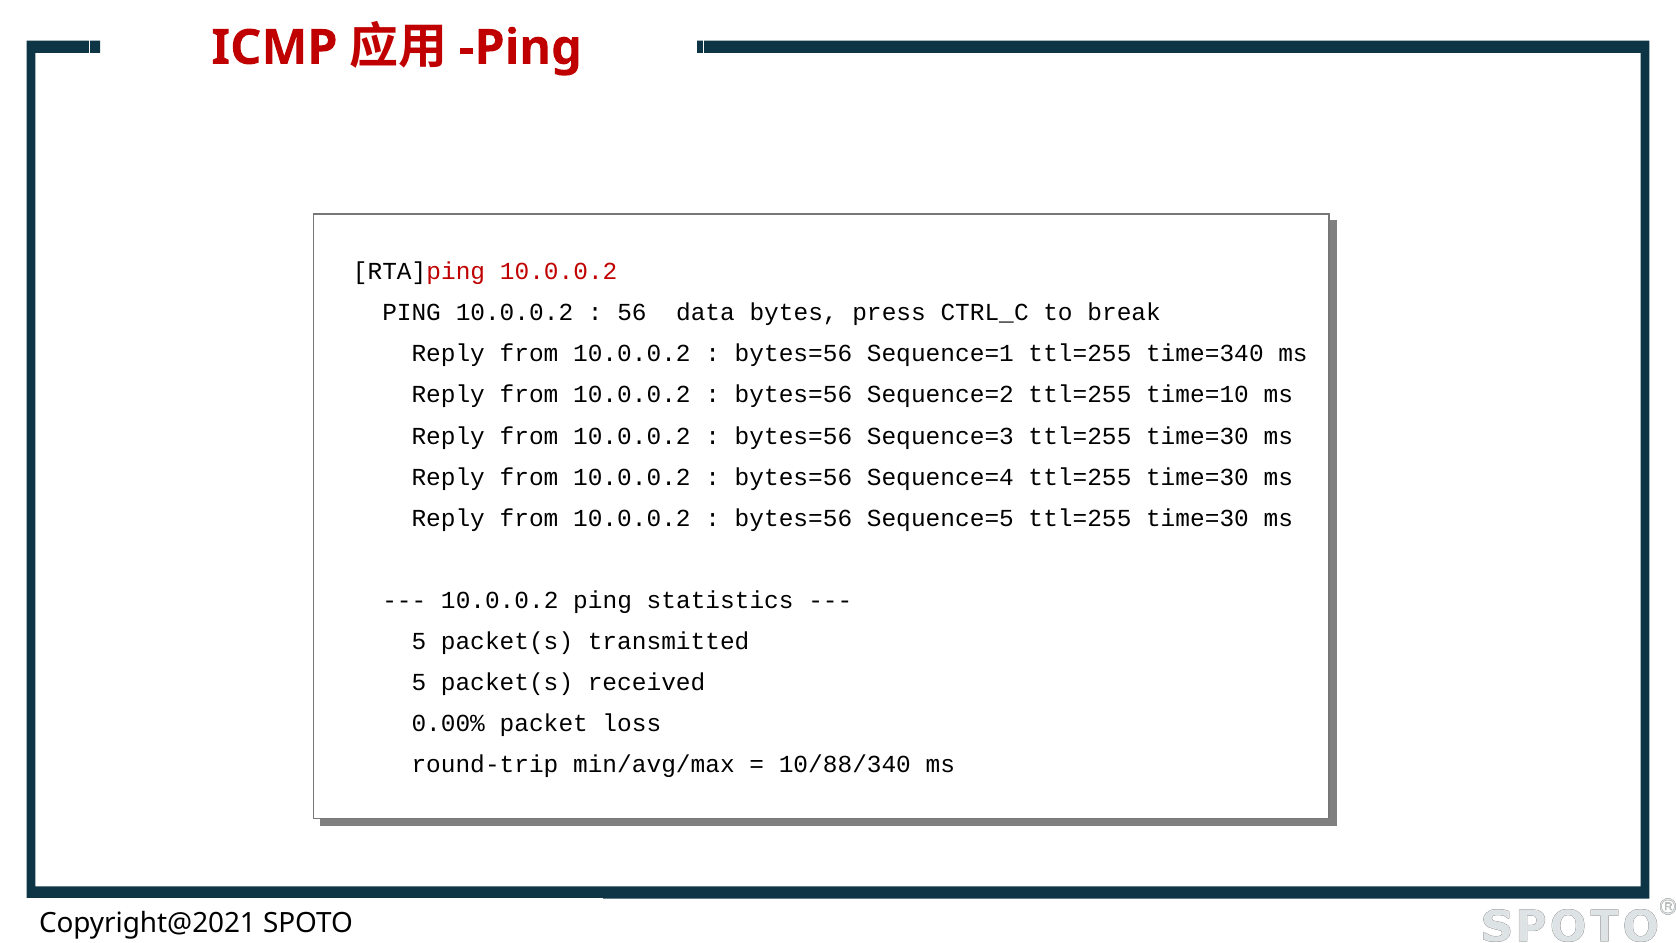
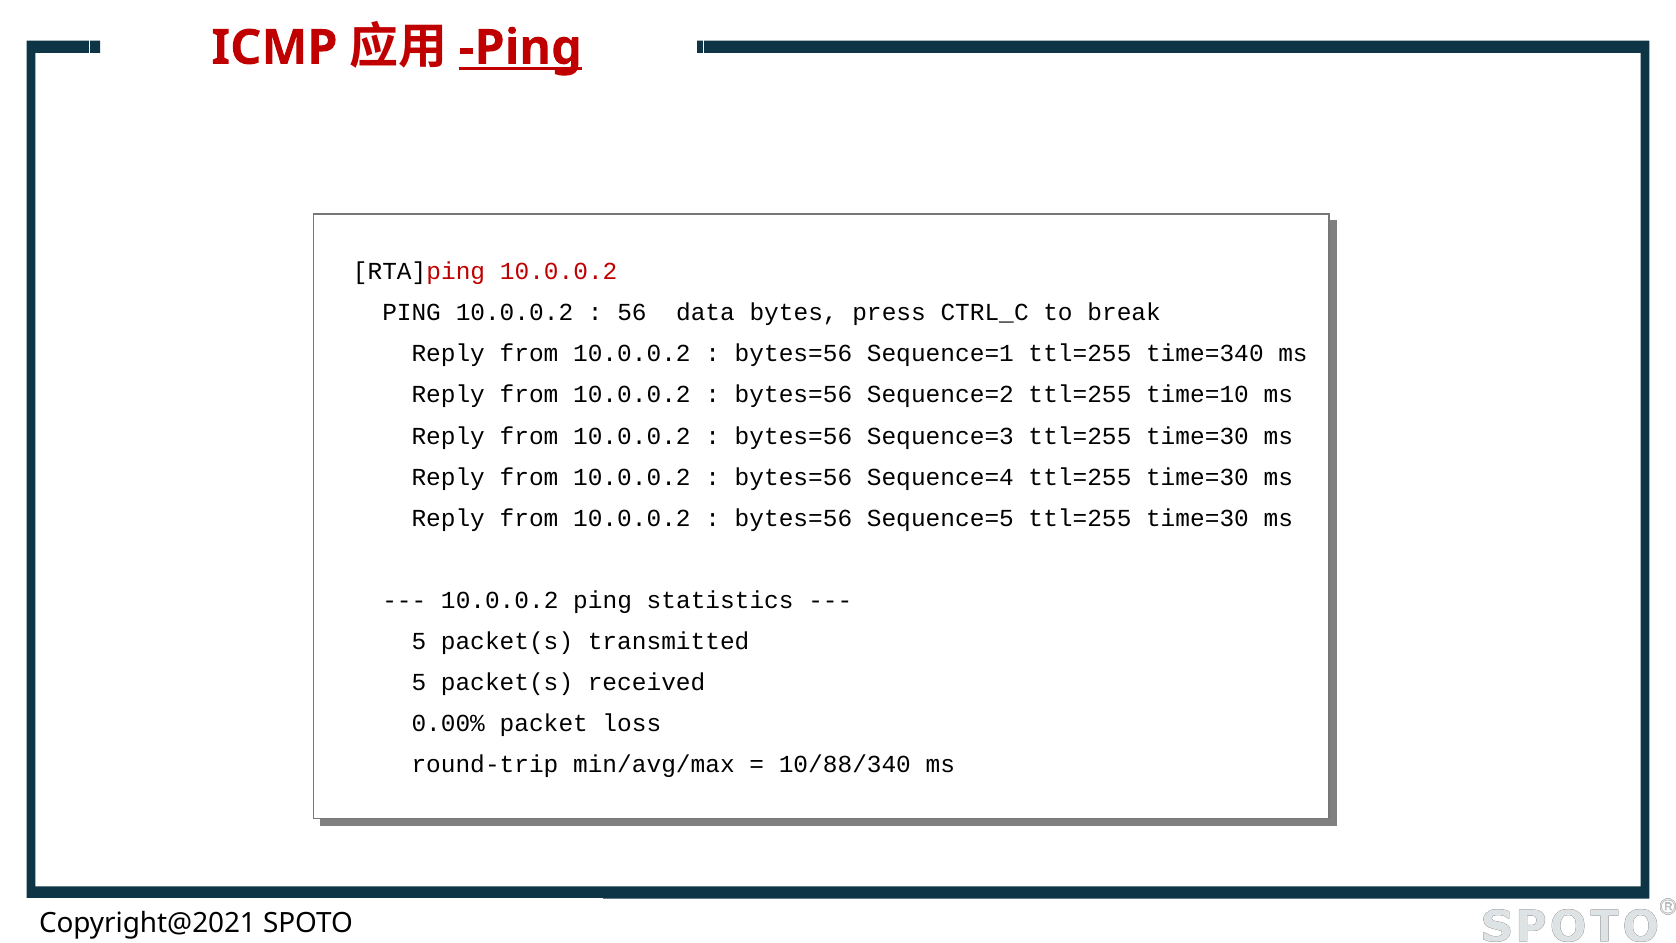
Ping at (520, 48) underline: none -> present
